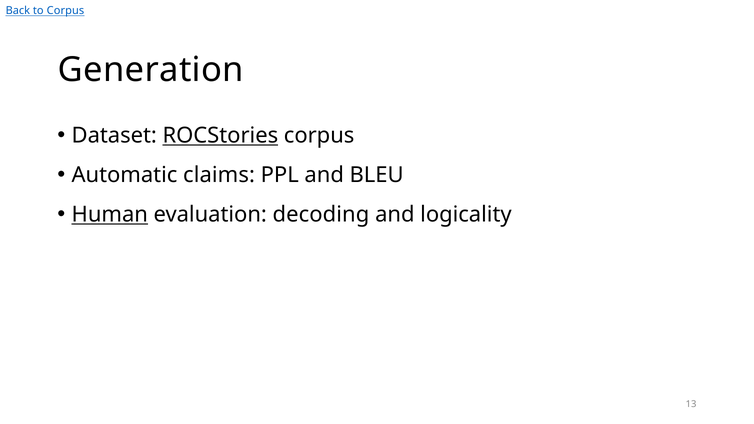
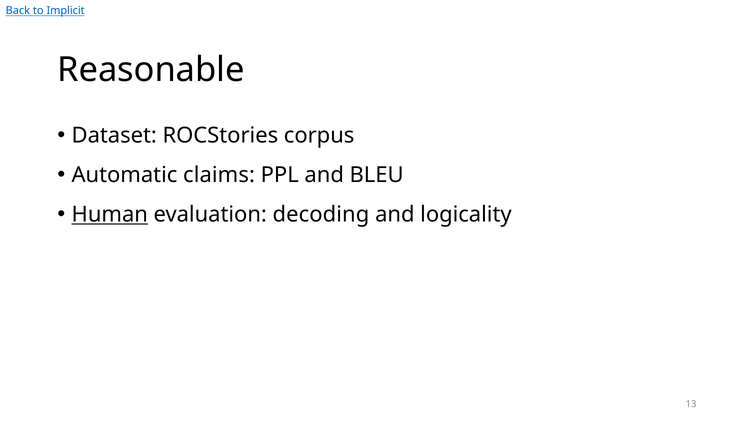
to Corpus: Corpus -> Implicit
Generation: Generation -> Reasonable
ROCStories underline: present -> none
